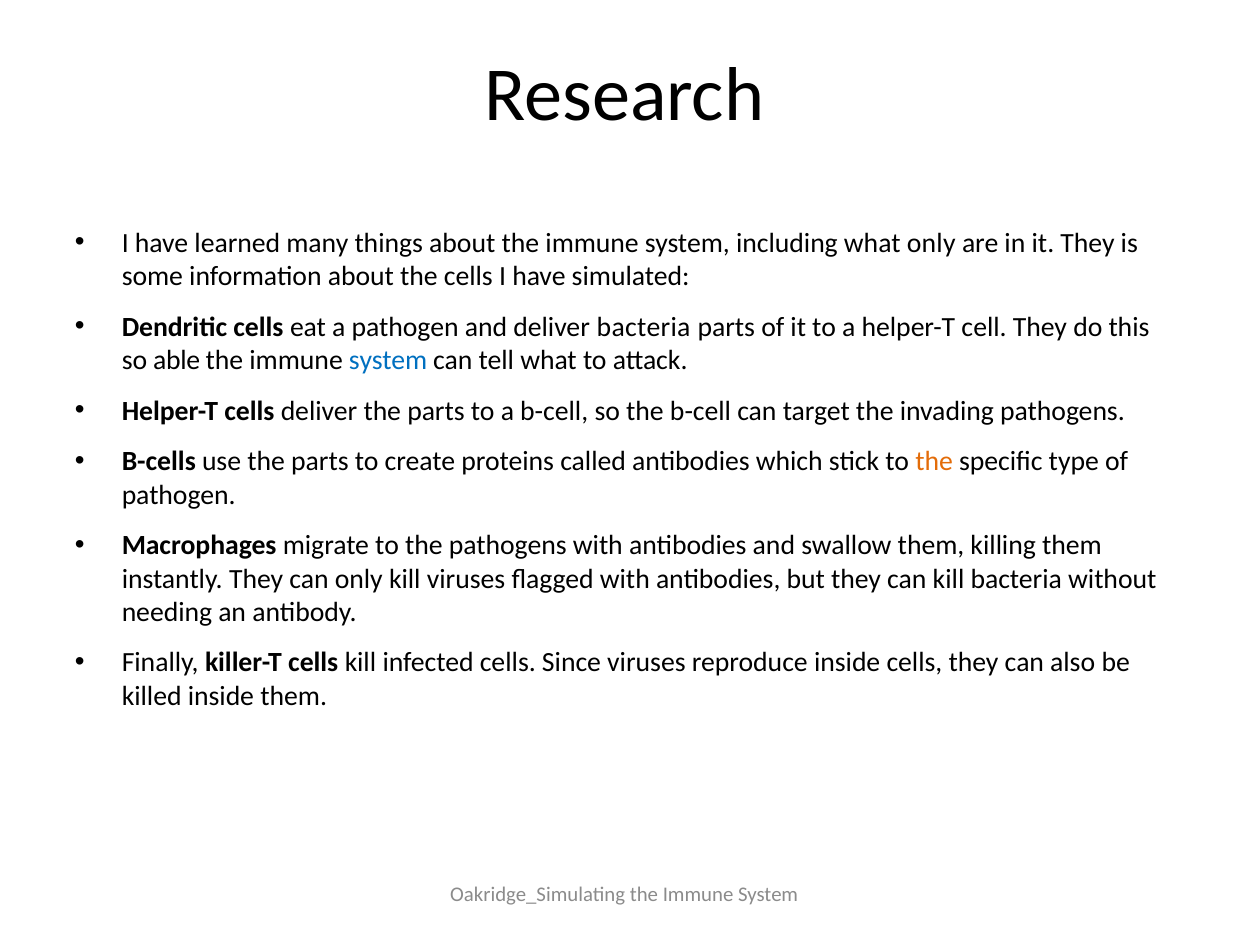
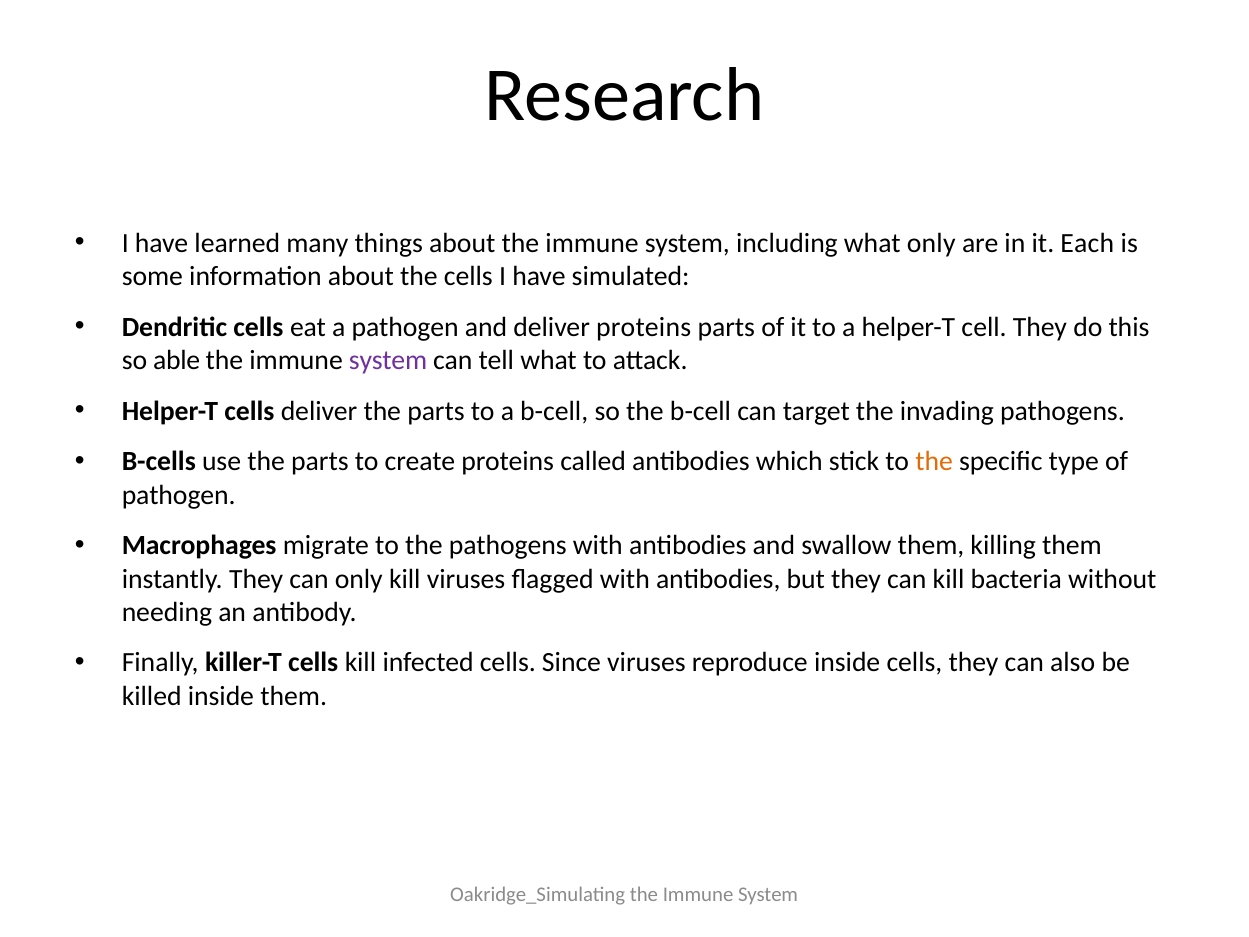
it They: They -> Each
deliver bacteria: bacteria -> proteins
system at (388, 360) colour: blue -> purple
